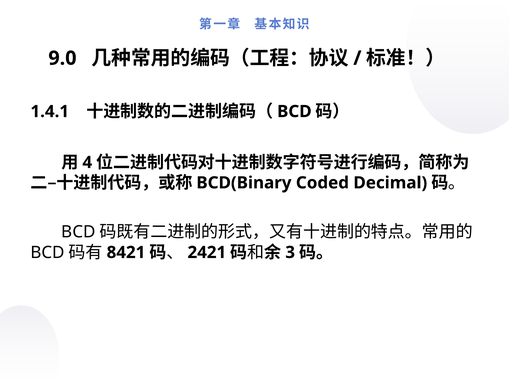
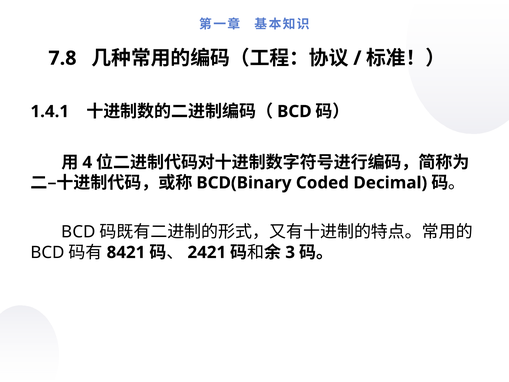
9.0: 9.0 -> 7.8
